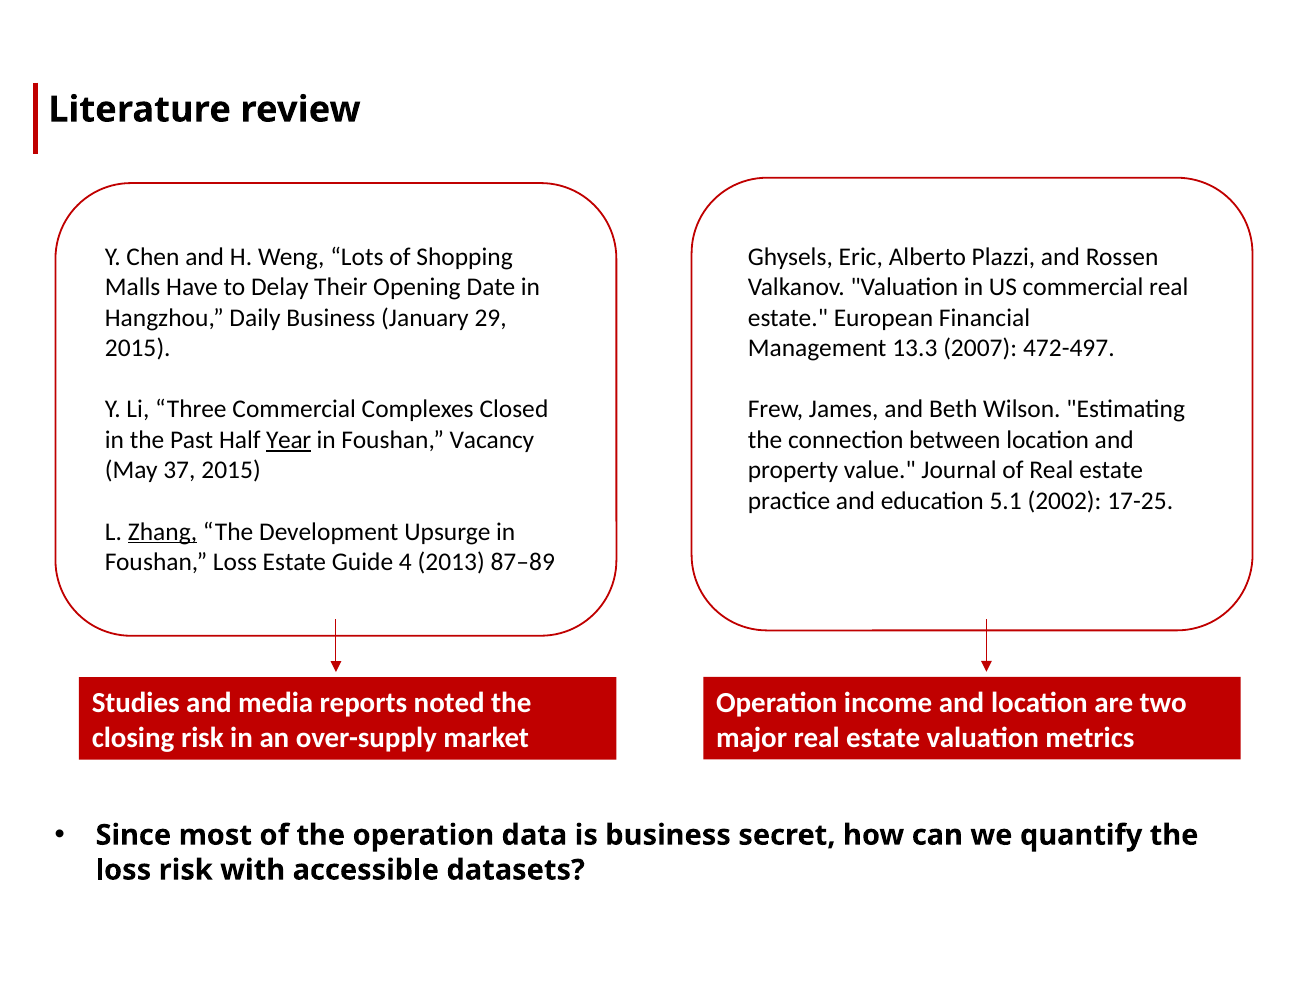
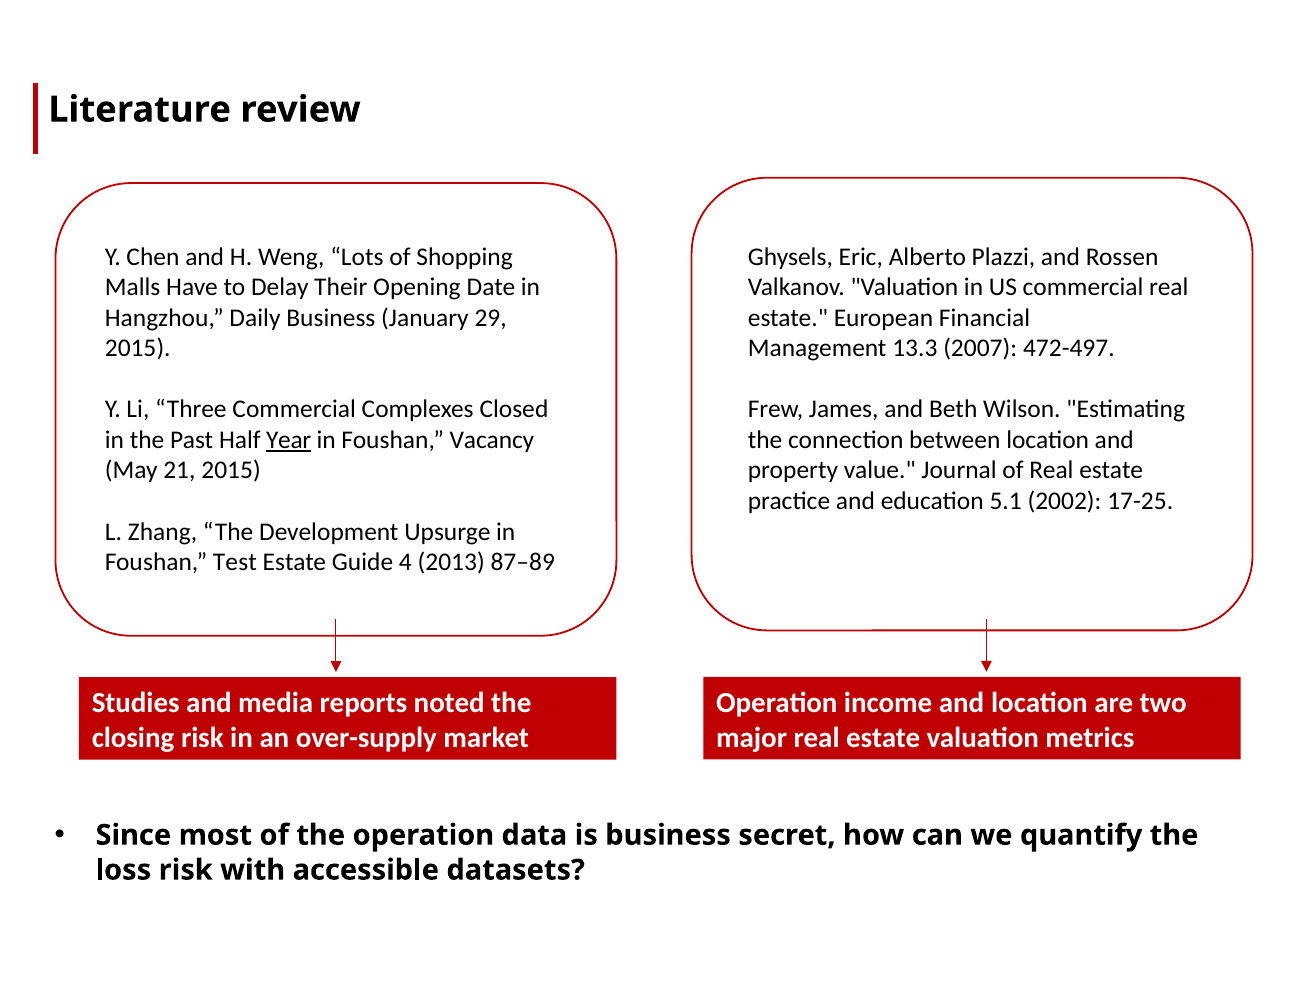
37: 37 -> 21
Zhang underline: present -> none
Foushan Loss: Loss -> Test
